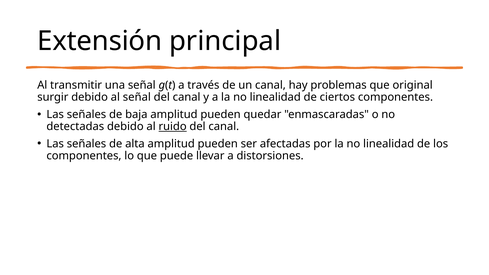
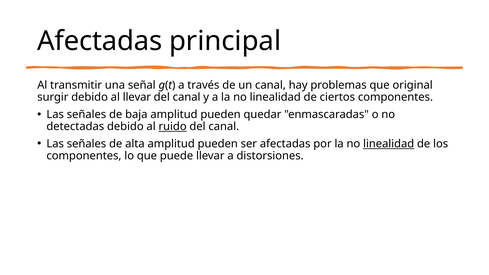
Extensión at (100, 41): Extensión -> Afectadas
al señal: señal -> llevar
linealidad at (389, 144) underline: none -> present
